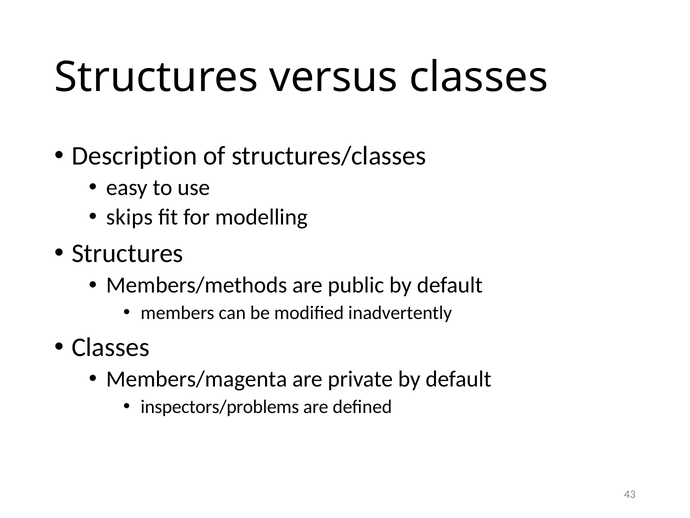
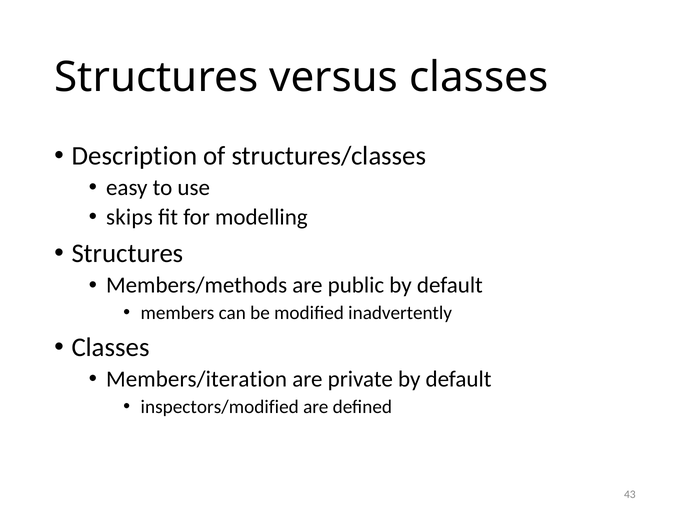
Members/magenta: Members/magenta -> Members/iteration
inspectors/problems: inspectors/problems -> inspectors/modified
